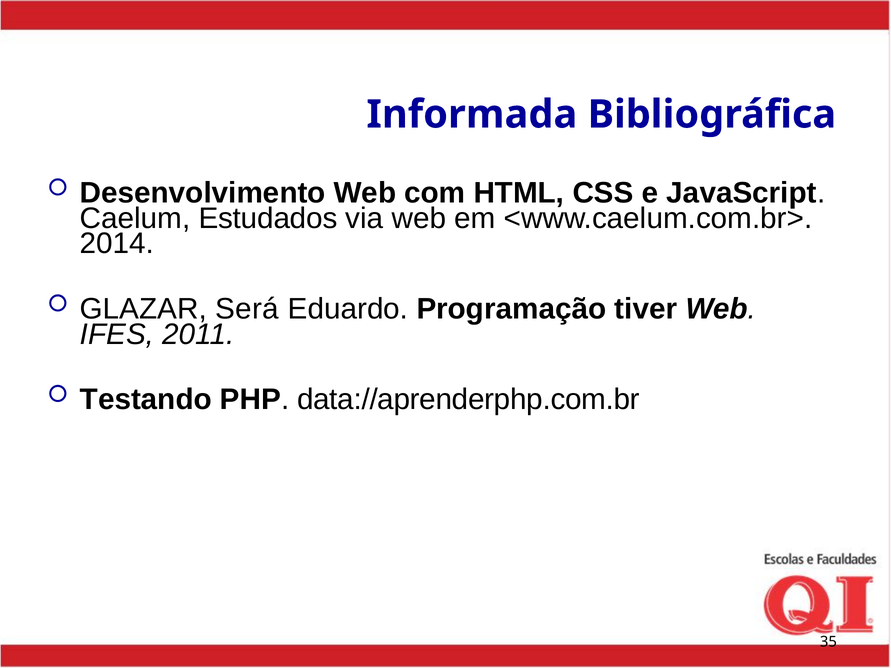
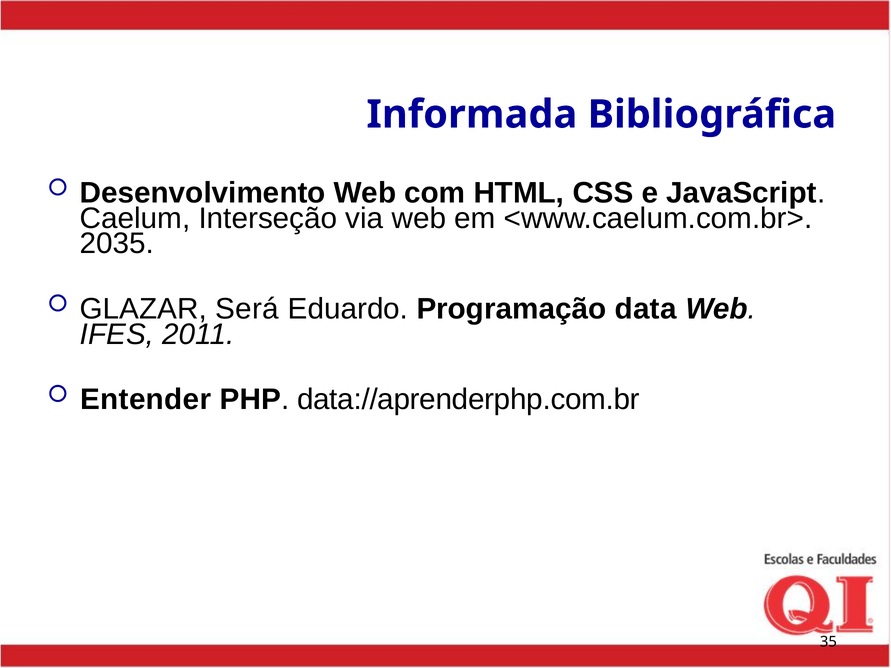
Estudados: Estudados -> Interseção
2014: 2014 -> 2035
tiver: tiver -> data
Testando: Testando -> Entender
